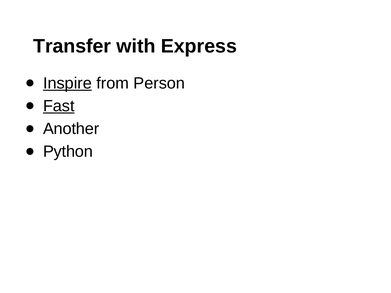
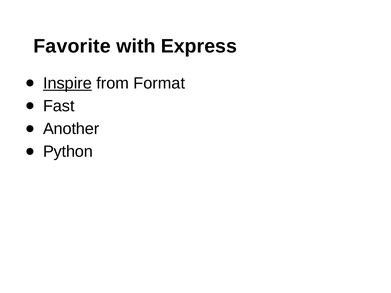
Transfer: Transfer -> Favorite
Person: Person -> Format
Fast underline: present -> none
